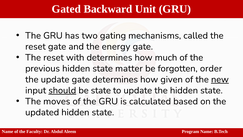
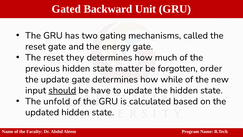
with: with -> they
given: given -> while
new underline: present -> none
be state: state -> have
moves: moves -> unfold
